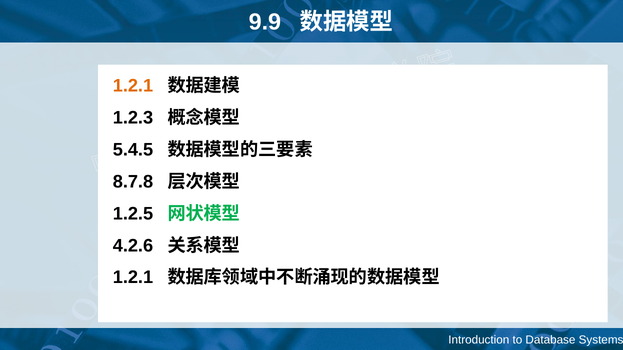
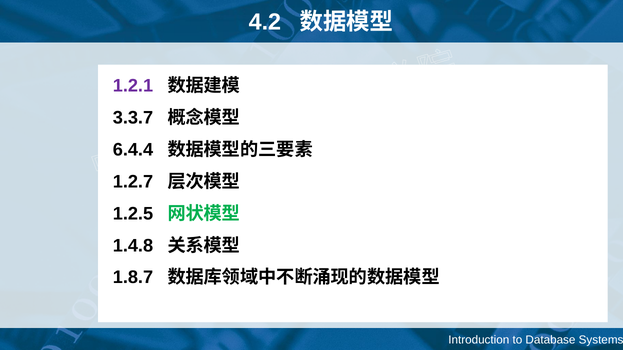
9.9: 9.9 -> 4.2
1.2.1 at (133, 86) colour: orange -> purple
1.2.3: 1.2.3 -> 3.3.7
5.4.5: 5.4.5 -> 6.4.4
8.7.8: 8.7.8 -> 1.2.7
4.2.6: 4.2.6 -> 1.4.8
1.2.1 at (133, 278): 1.2.1 -> 1.8.7
